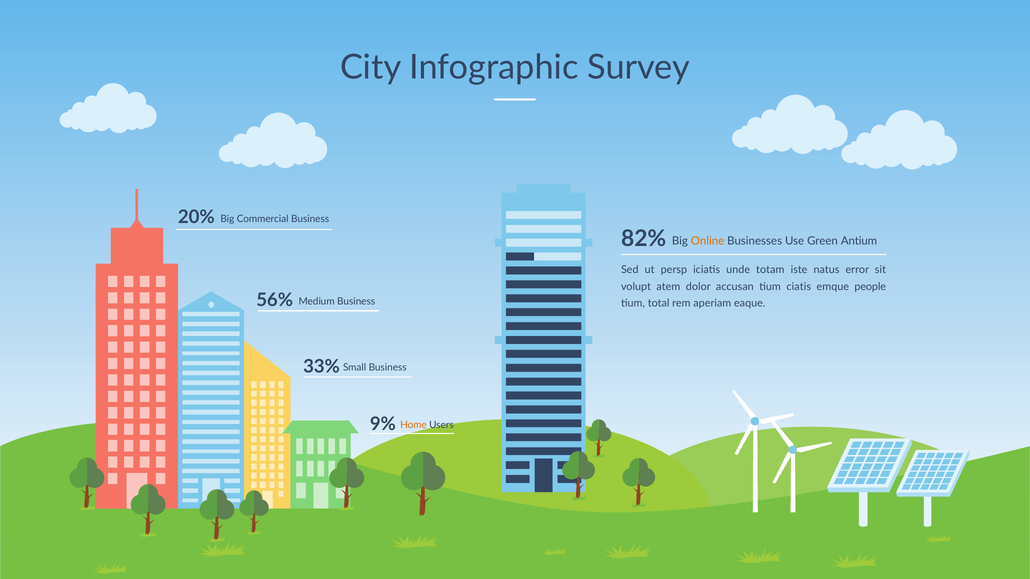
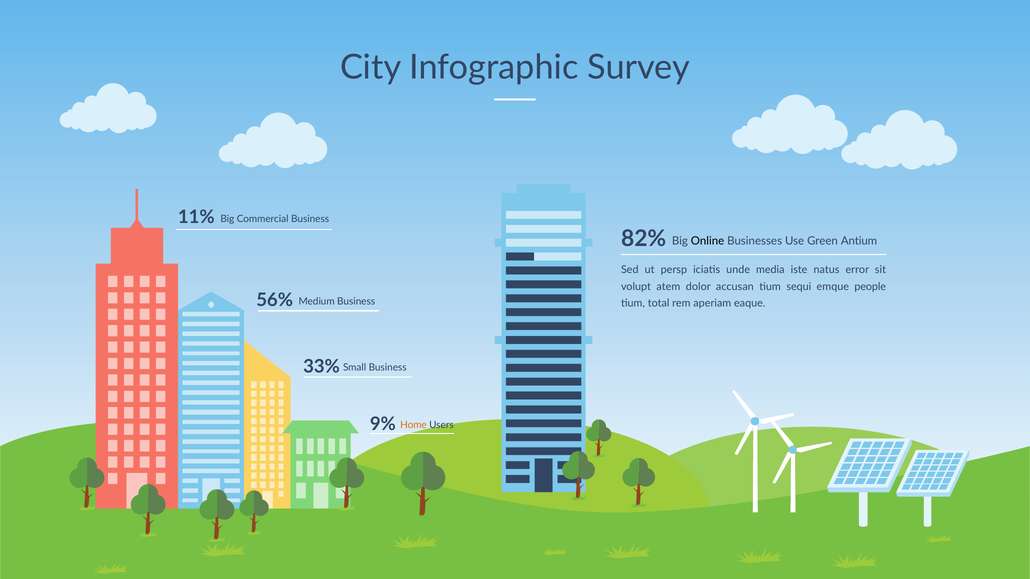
20%: 20% -> 11%
Online colour: orange -> black
totam: totam -> media
ciatis: ciatis -> sequi
